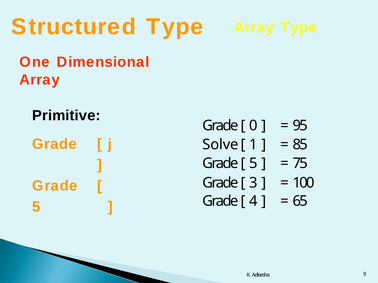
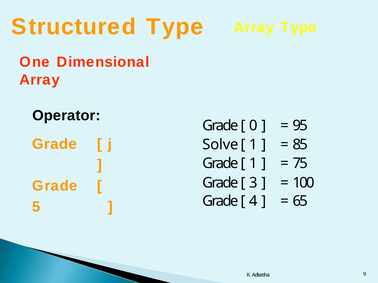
Primitive: Primitive -> Operator
5 at (253, 164): 5 -> 1
